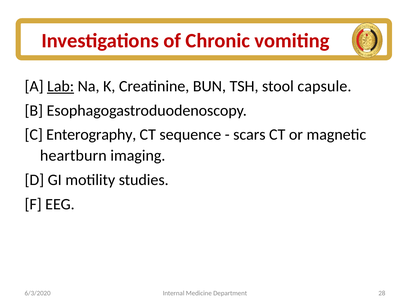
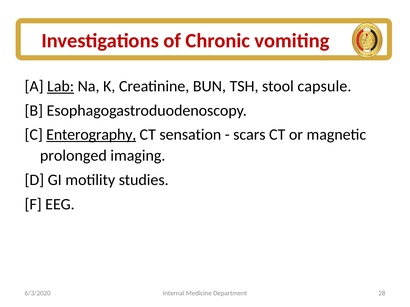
Enterography underline: none -> present
sequence: sequence -> sensation
heartburn: heartburn -> prolonged
